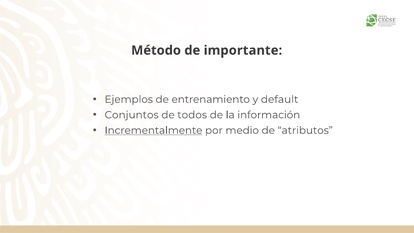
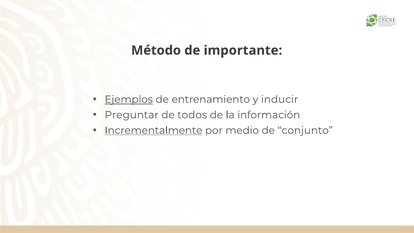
Ejemplos underline: none -> present
default: default -> inducir
Conjuntos: Conjuntos -> Preguntar
atributos: atributos -> conjunto
